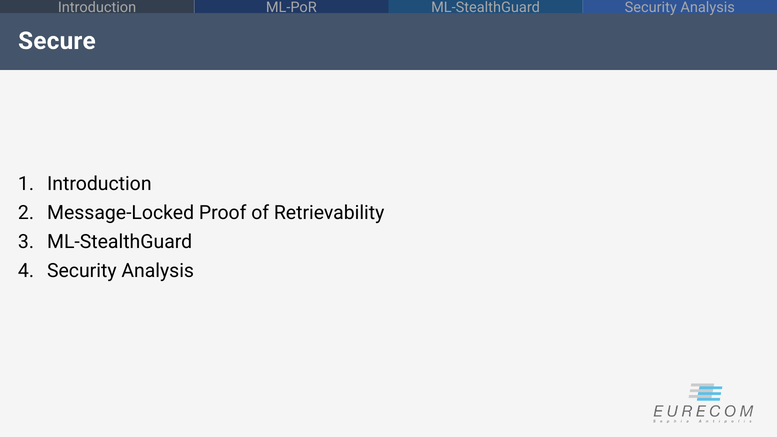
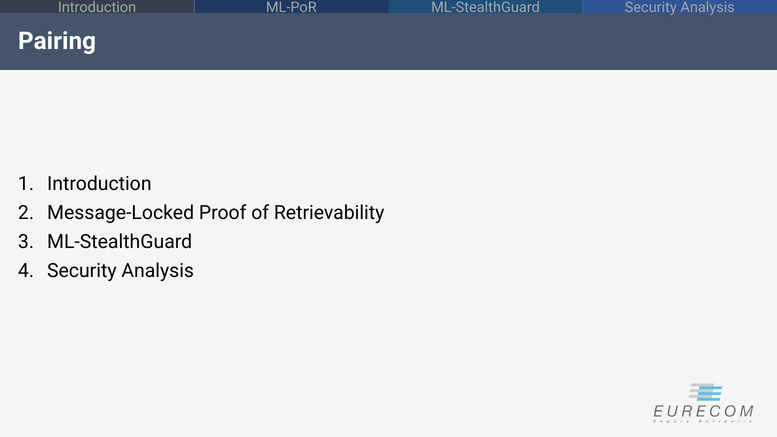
Secure: Secure -> Pairing
